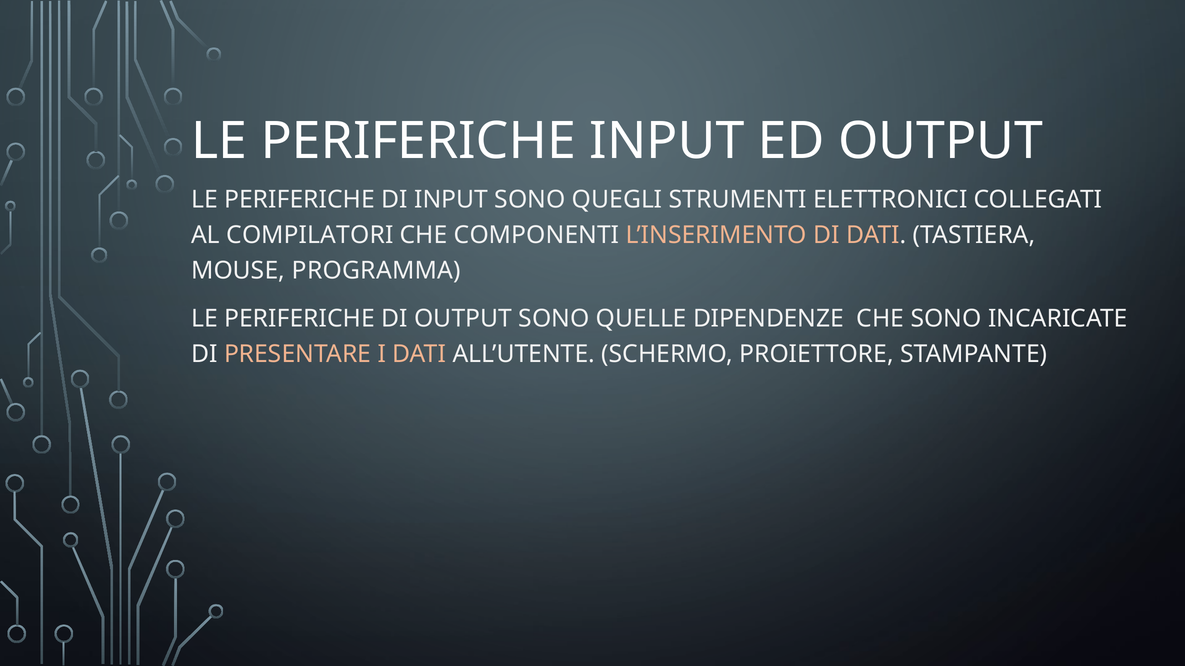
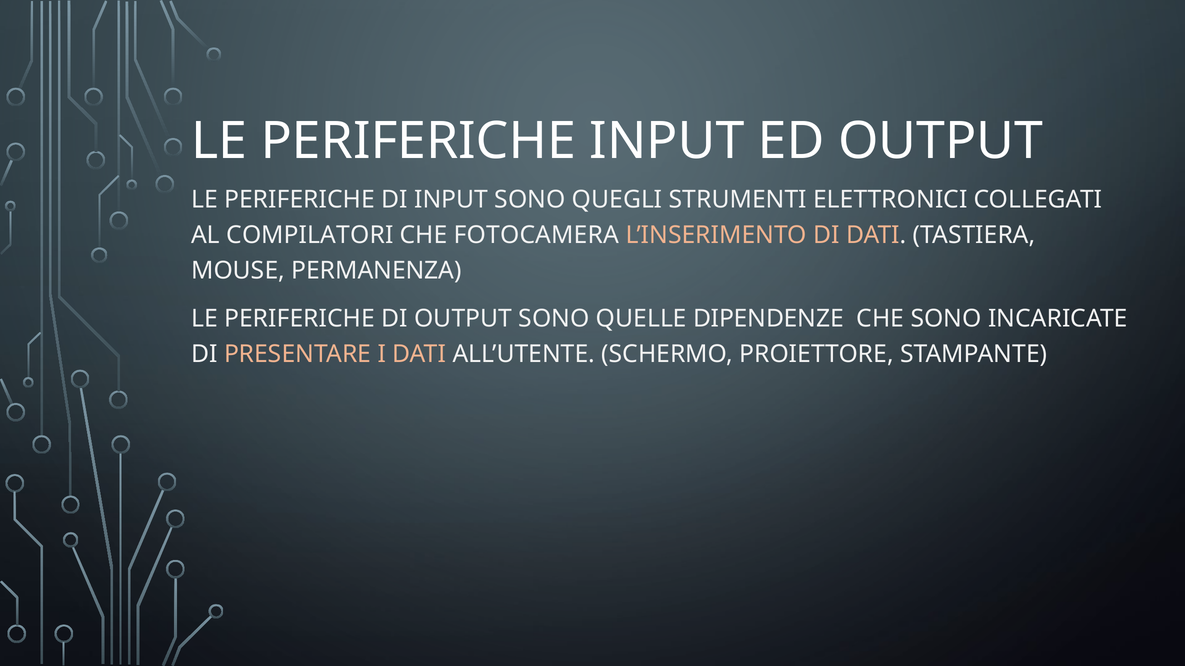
COMPONENTI: COMPONENTI -> FOTOCAMERA
PROGRAMMA: PROGRAMMA -> PERMANENZA
